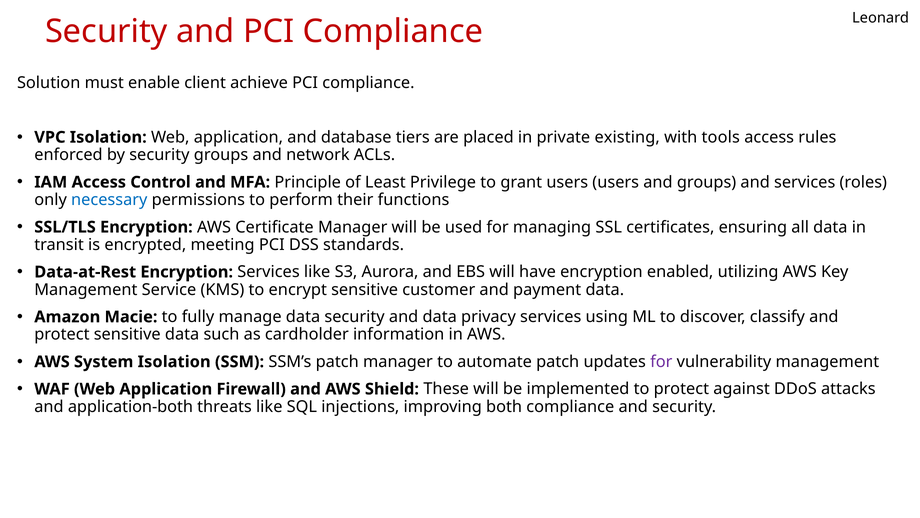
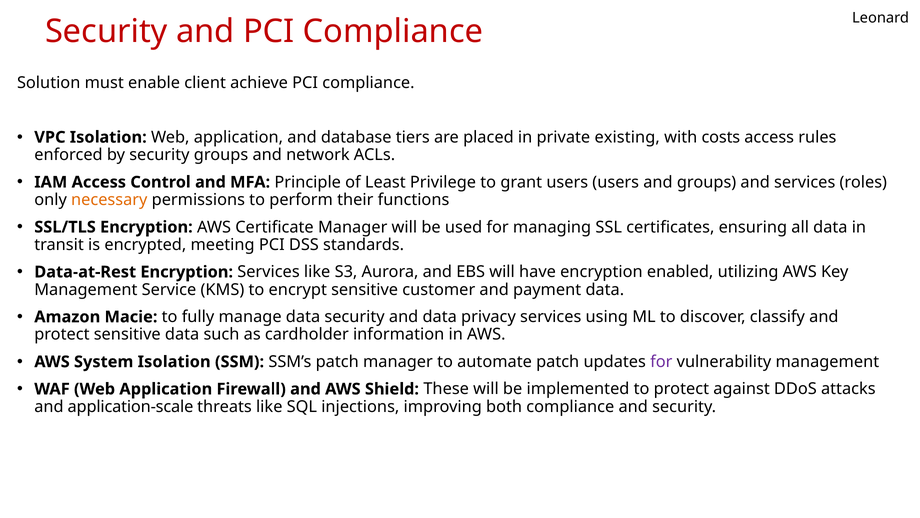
tools: tools -> costs
necessary colour: blue -> orange
application-both: application-both -> application-scale
